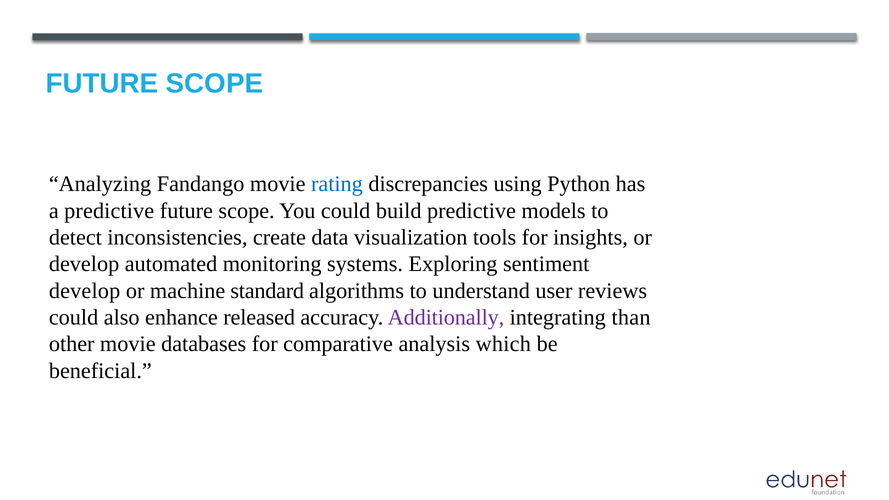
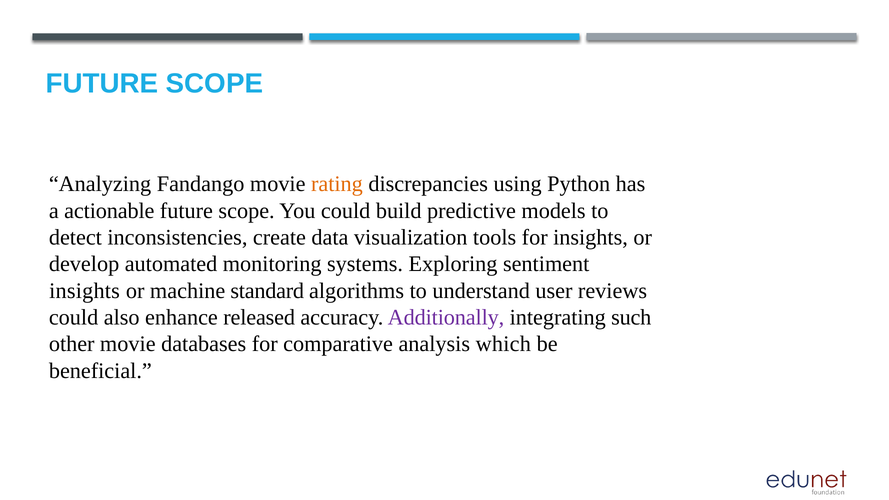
rating colour: blue -> orange
a predictive: predictive -> actionable
develop at (85, 291): develop -> insights
than: than -> such
